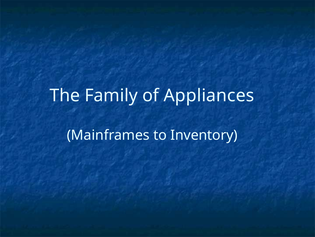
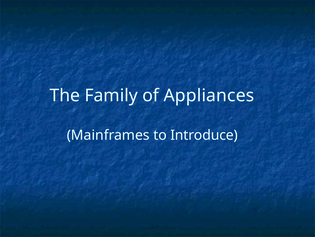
Inventory: Inventory -> Introduce
